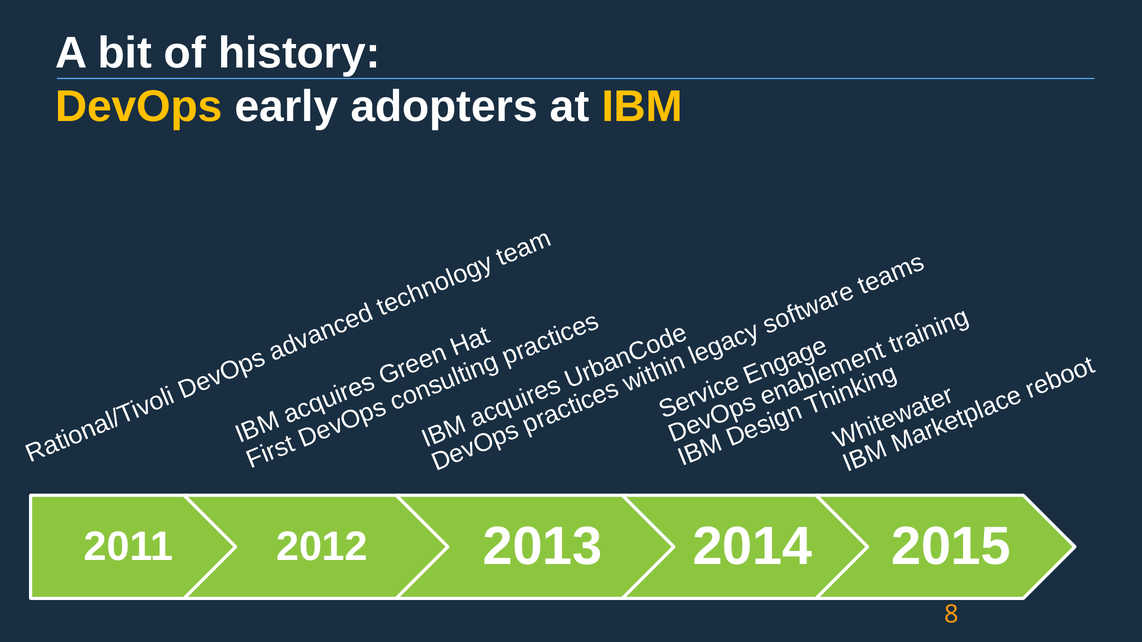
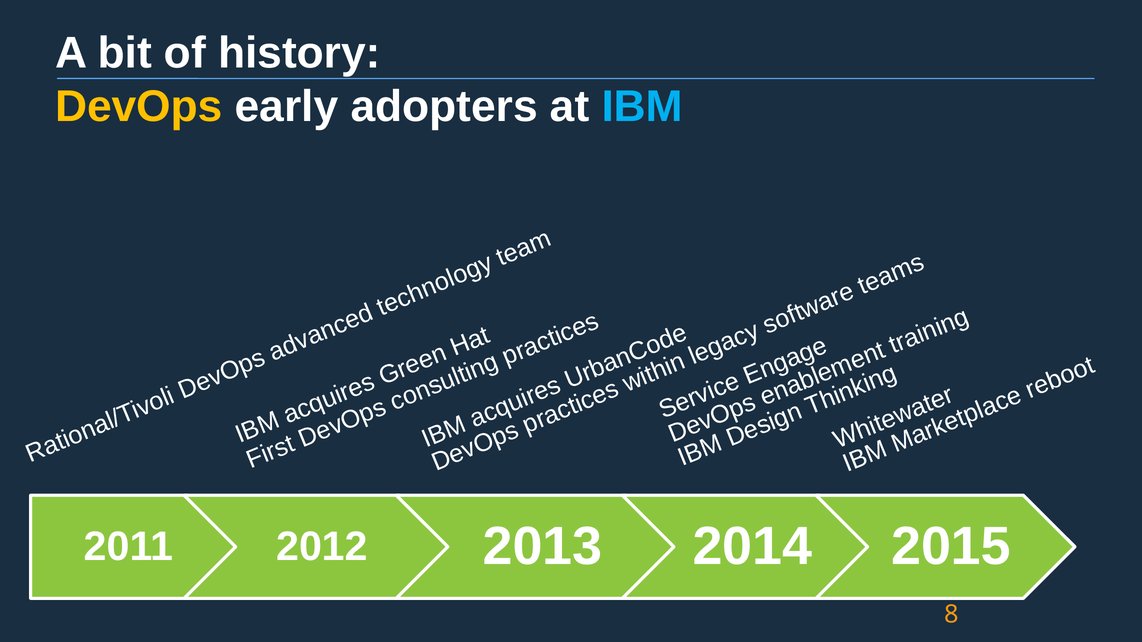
IBM colour: yellow -> light blue
